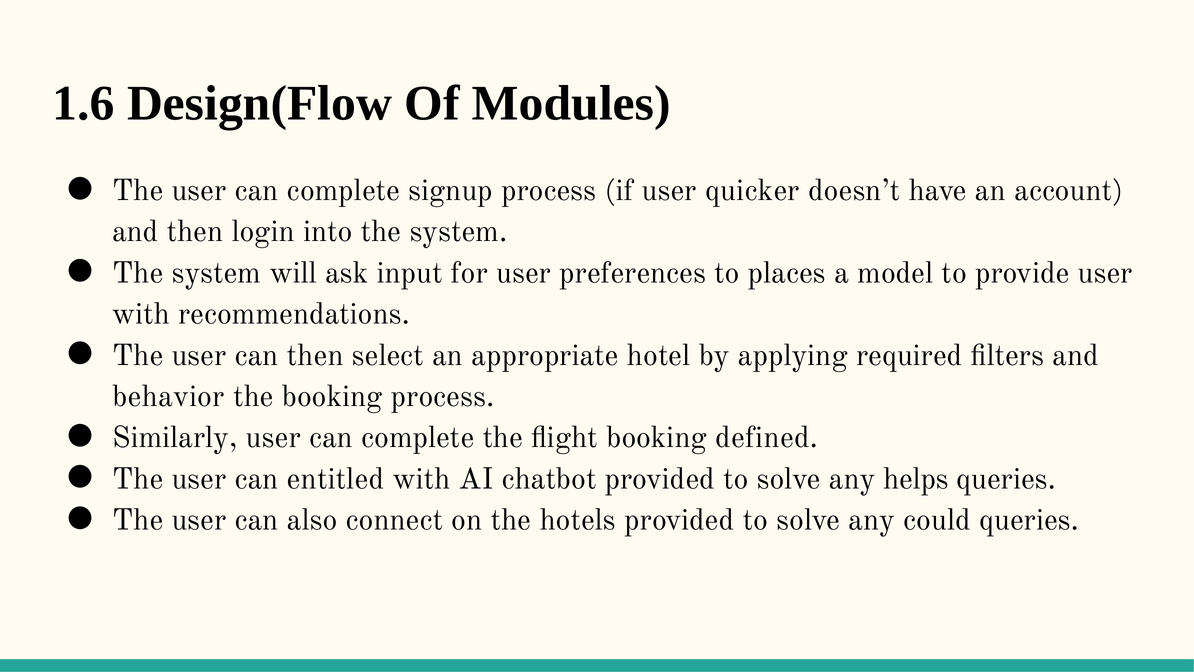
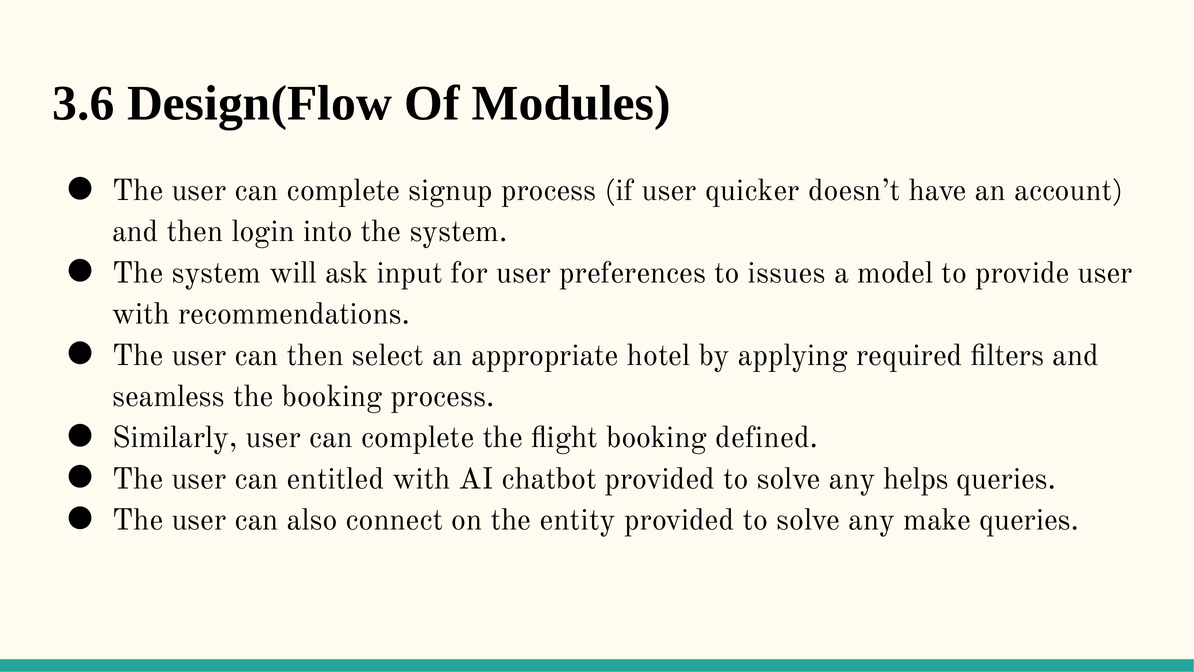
1.6: 1.6 -> 3.6
places: places -> issues
behavior: behavior -> seamless
hotels: hotels -> entity
could: could -> make
